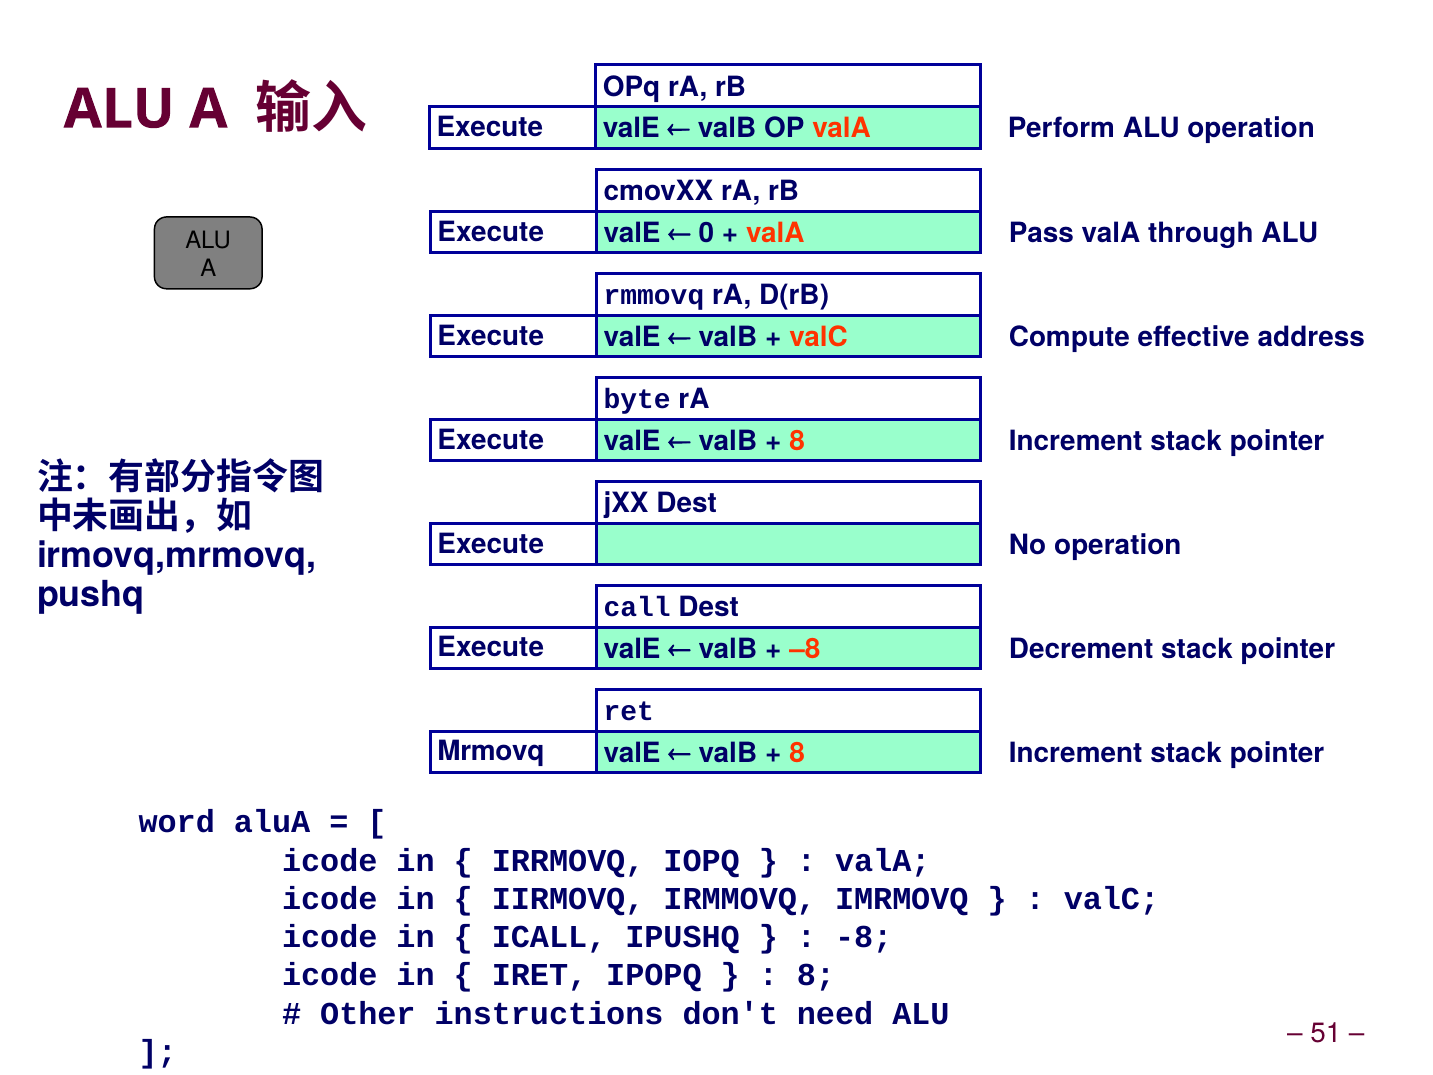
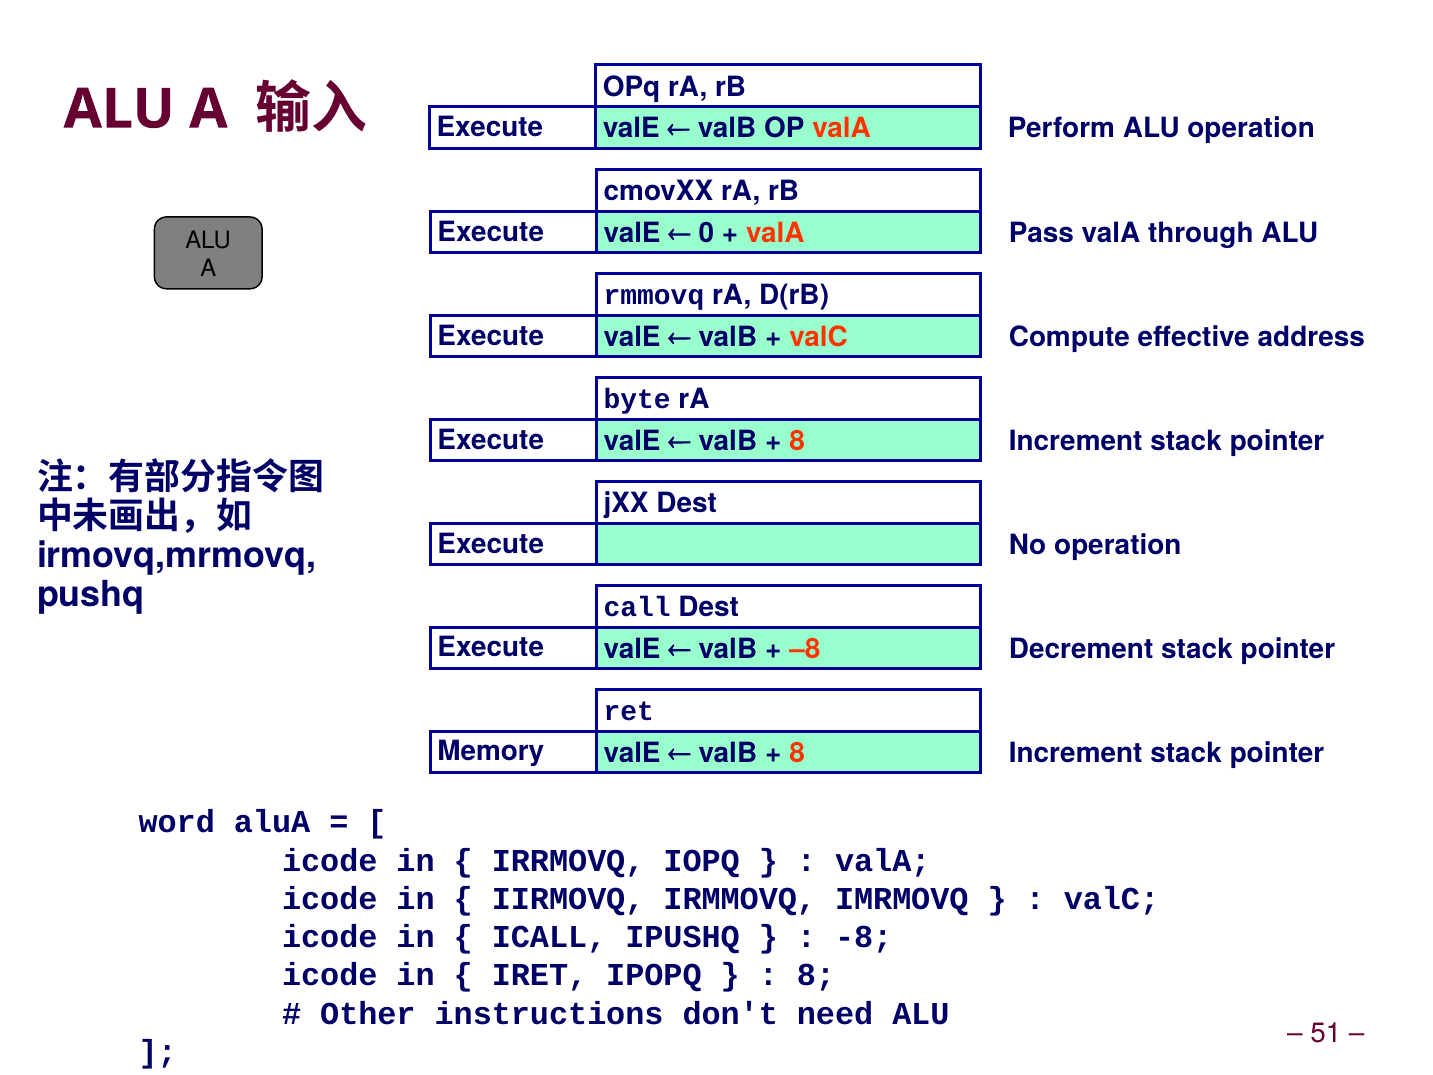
Mrmovq: Mrmovq -> Memory
